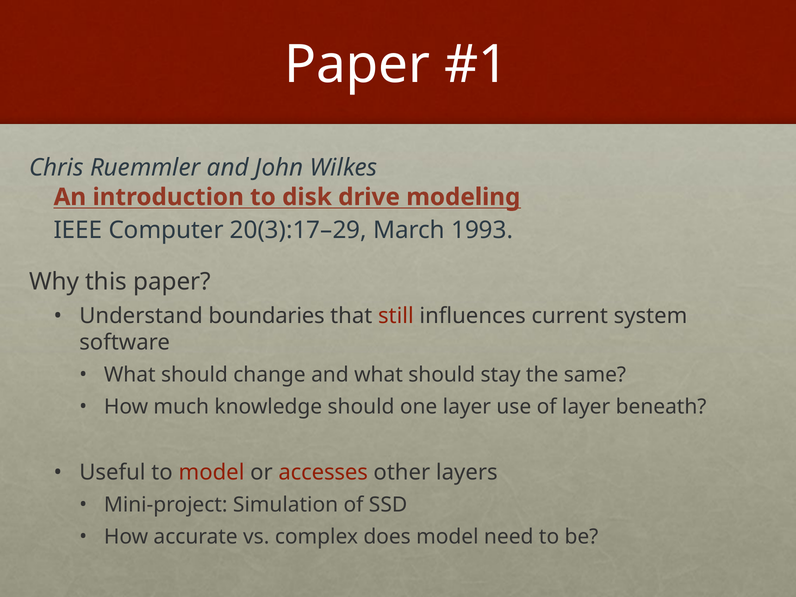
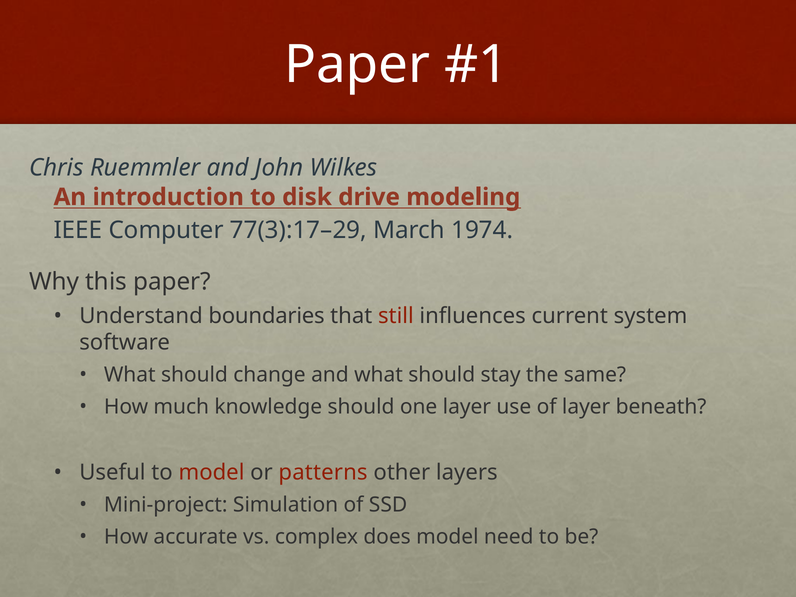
20(3):17–29: 20(3):17–29 -> 77(3):17–29
1993: 1993 -> 1974
accesses: accesses -> patterns
